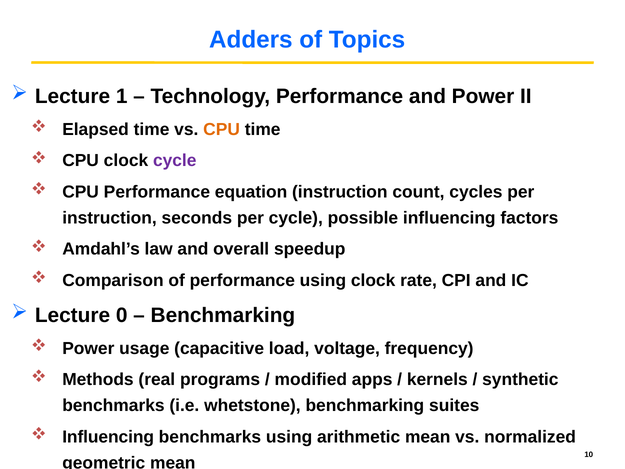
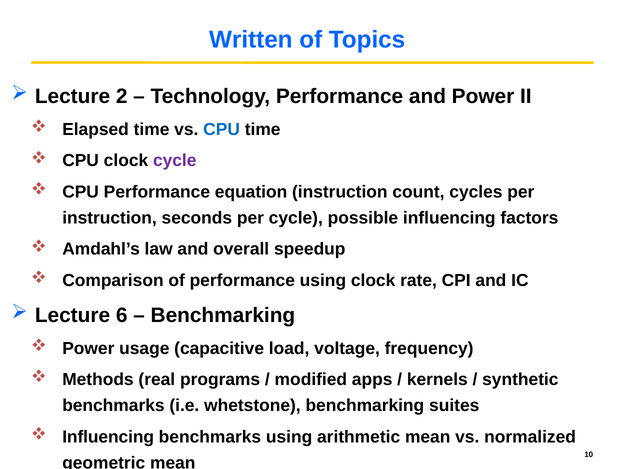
Adders: Adders -> Written
1: 1 -> 2
CPU at (222, 129) colour: orange -> blue
0: 0 -> 6
